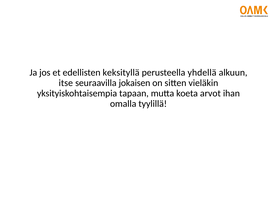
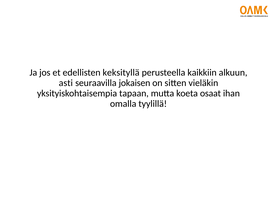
yhdellä: yhdellä -> kaikkiin
itse: itse -> asti
arvot: arvot -> osaat
